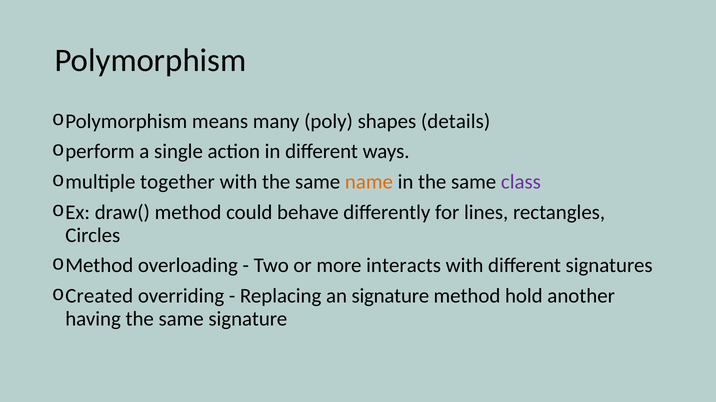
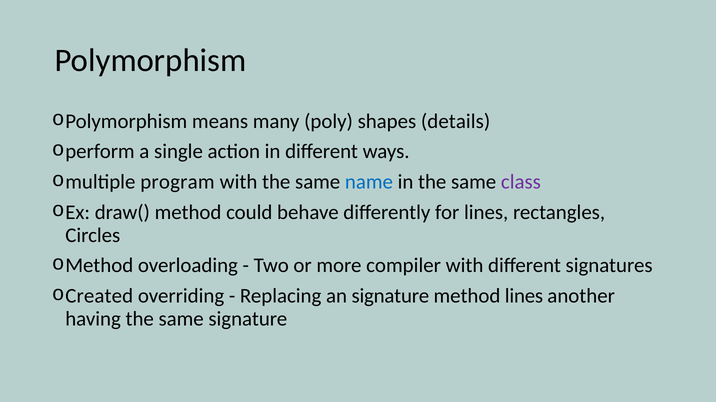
together: together -> program
name colour: orange -> blue
interacts: interacts -> compiler
method hold: hold -> lines
